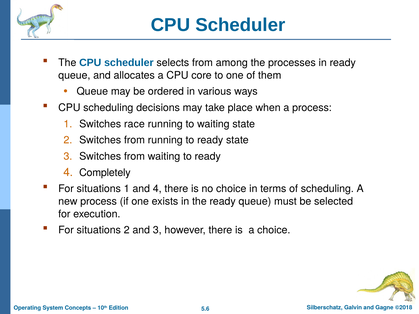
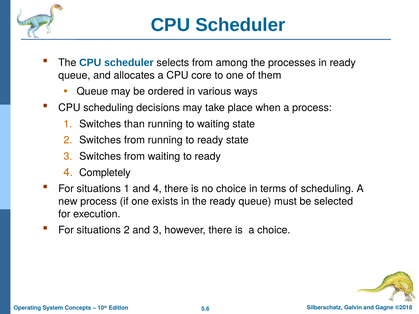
race: race -> than
